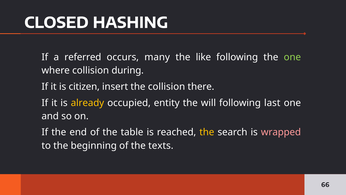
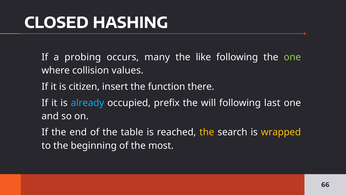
referred: referred -> probing
during: during -> values
the collision: collision -> function
already colour: yellow -> light blue
entity: entity -> prefix
wrapped colour: pink -> yellow
texts: texts -> most
